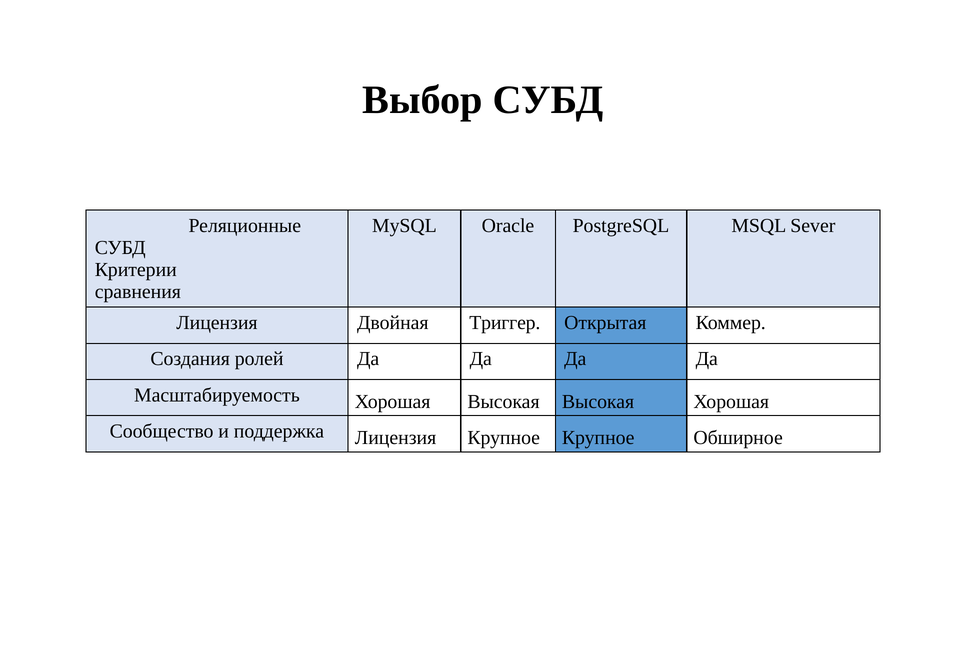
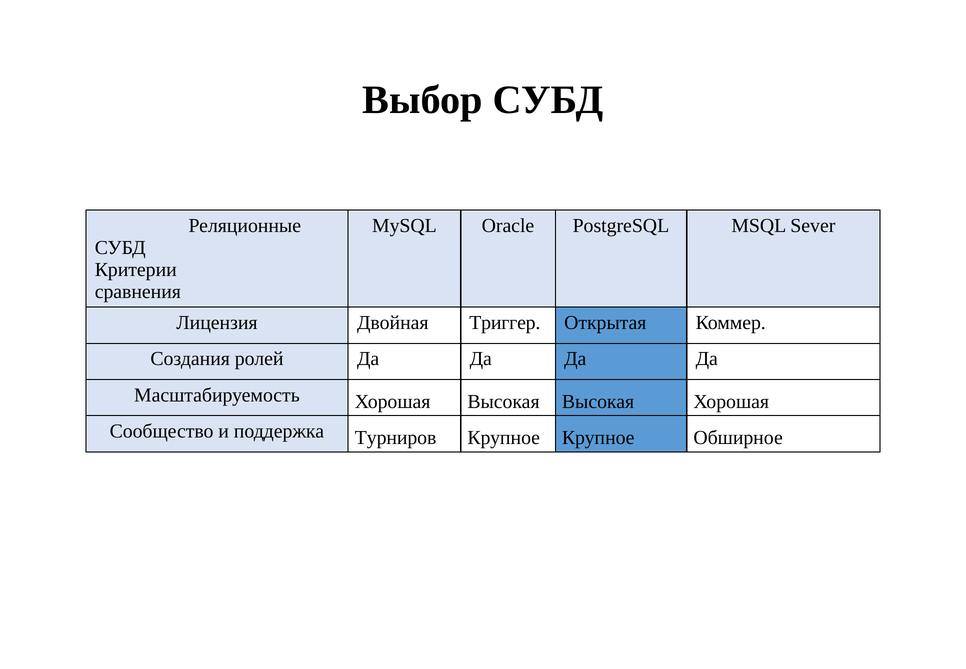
поддержка Лицензия: Лицензия -> Турниров
